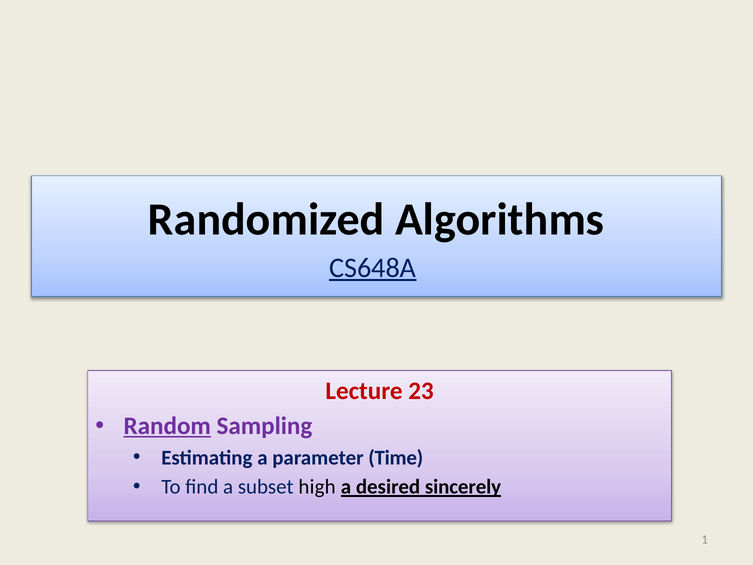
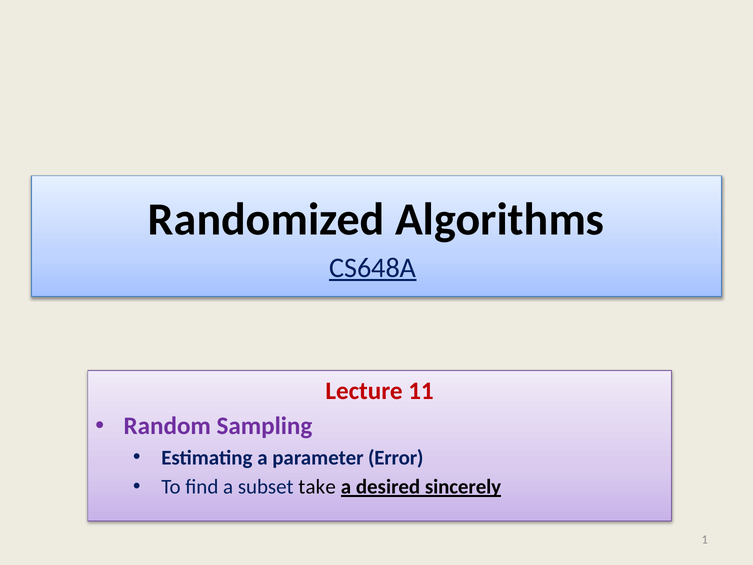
23: 23 -> 11
Random underline: present -> none
Time: Time -> Error
high: high -> take
